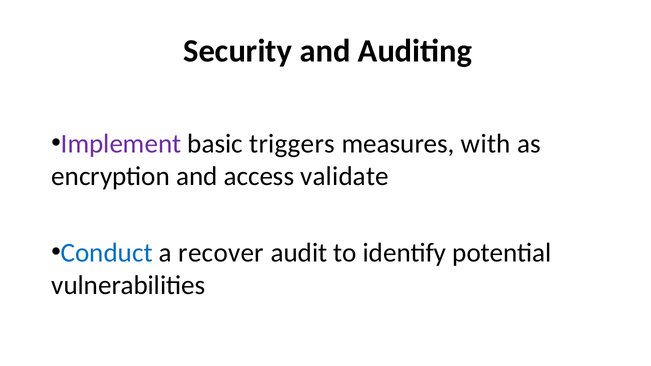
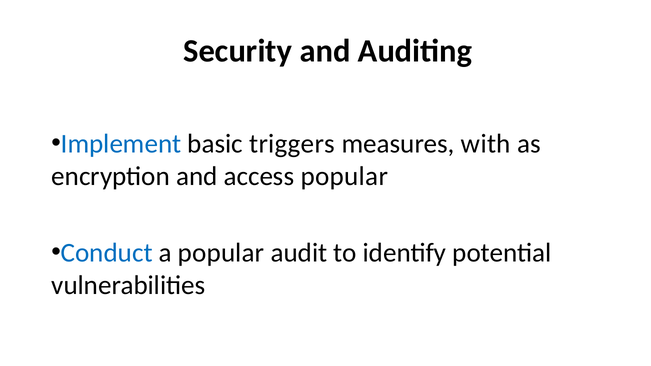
Implement colour: purple -> blue
access validate: validate -> popular
a recover: recover -> popular
